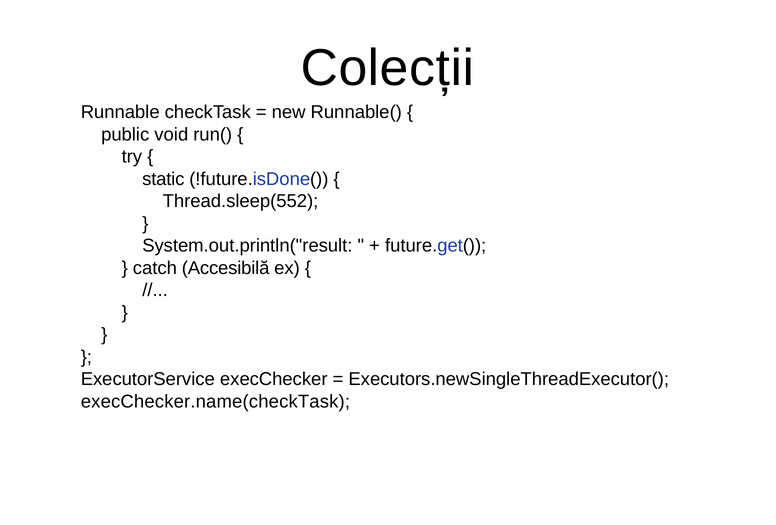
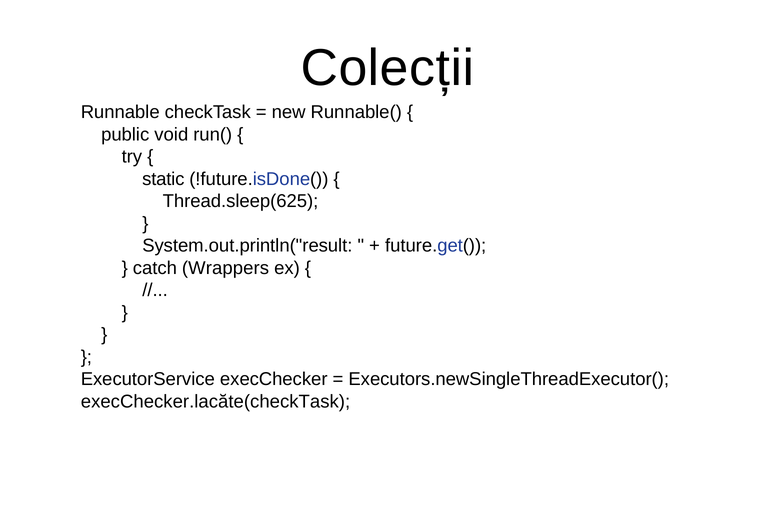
Thread.sleep(552: Thread.sleep(552 -> Thread.sleep(625
Accesibilă: Accesibilă -> Wrappers
execChecker.name(checkTask: execChecker.name(checkTask -> execChecker.lacăte(checkTask
